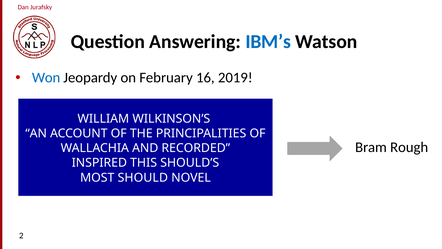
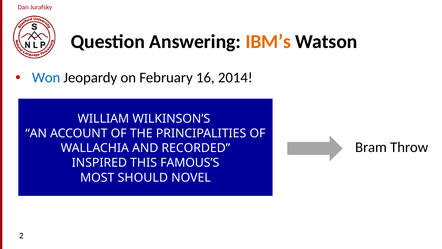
IBM’s colour: blue -> orange
2019: 2019 -> 2014
Rough: Rough -> Throw
SHOULD’S: SHOULD’S -> FAMOUS’S
